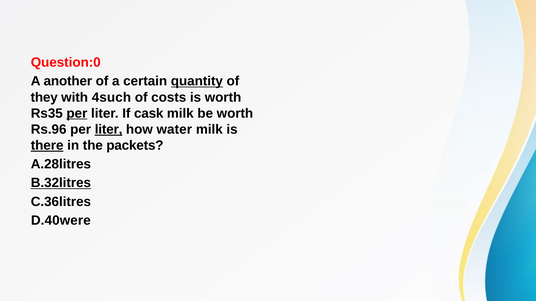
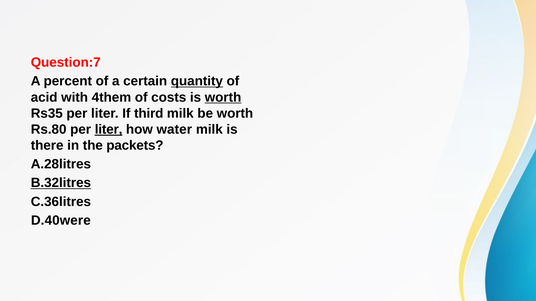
Question:0: Question:0 -> Question:7
another: another -> percent
they: they -> acid
4such: 4such -> 4them
worth at (223, 97) underline: none -> present
per at (77, 114) underline: present -> none
cask: cask -> third
Rs.96: Rs.96 -> Rs.80
there underline: present -> none
